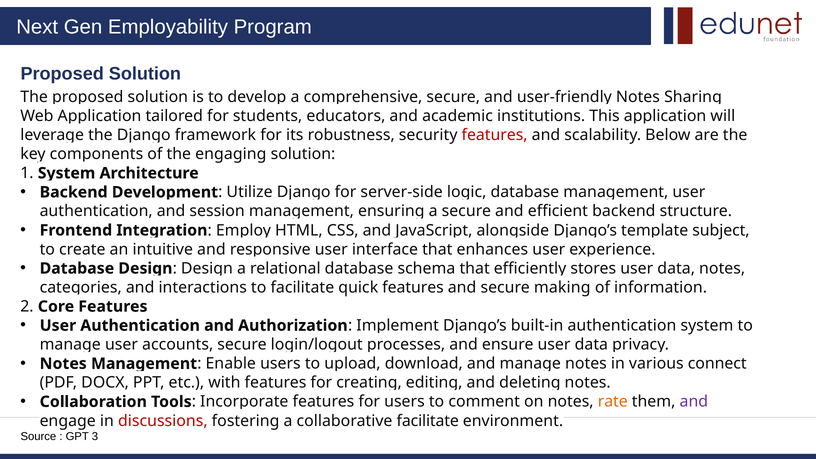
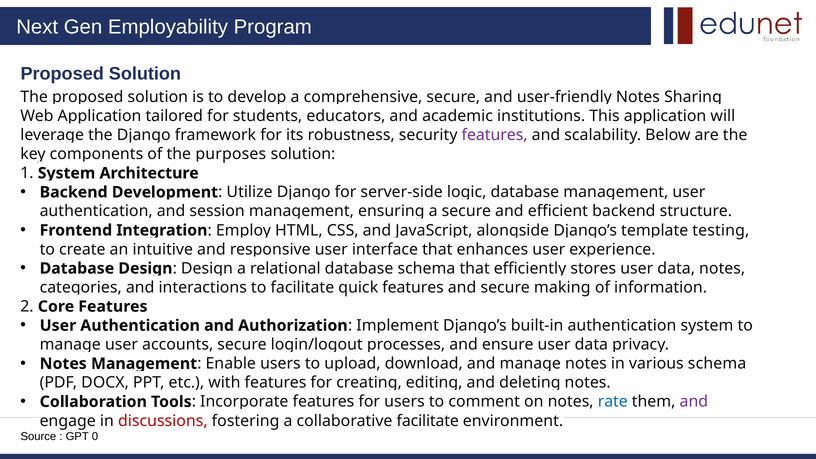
features at (495, 135) colour: red -> purple
engaging: engaging -> purposes
subject: subject -> testing
various connect: connect -> schema
rate colour: orange -> blue
3: 3 -> 0
